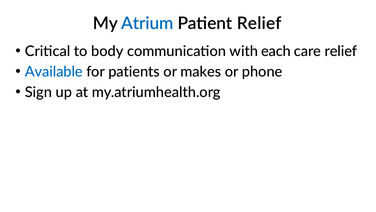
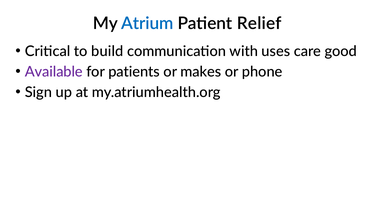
body: body -> build
each: each -> uses
care relief: relief -> good
Available colour: blue -> purple
